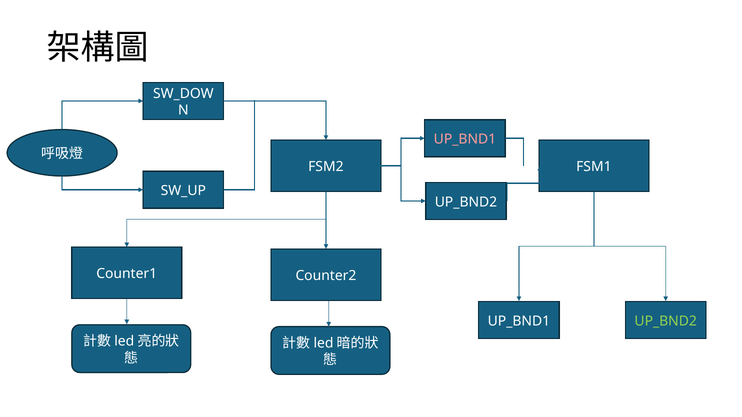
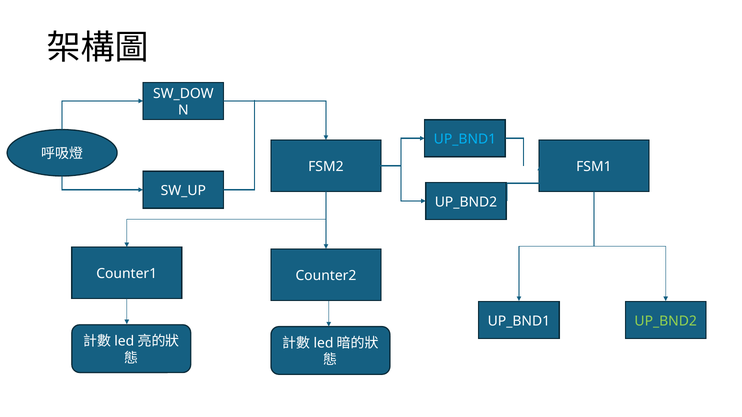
UP_BND1 at (465, 139) colour: pink -> light blue
